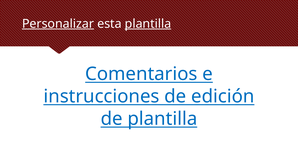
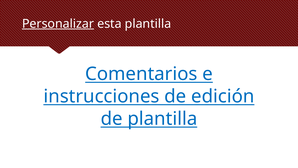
plantilla at (148, 24) underline: present -> none
